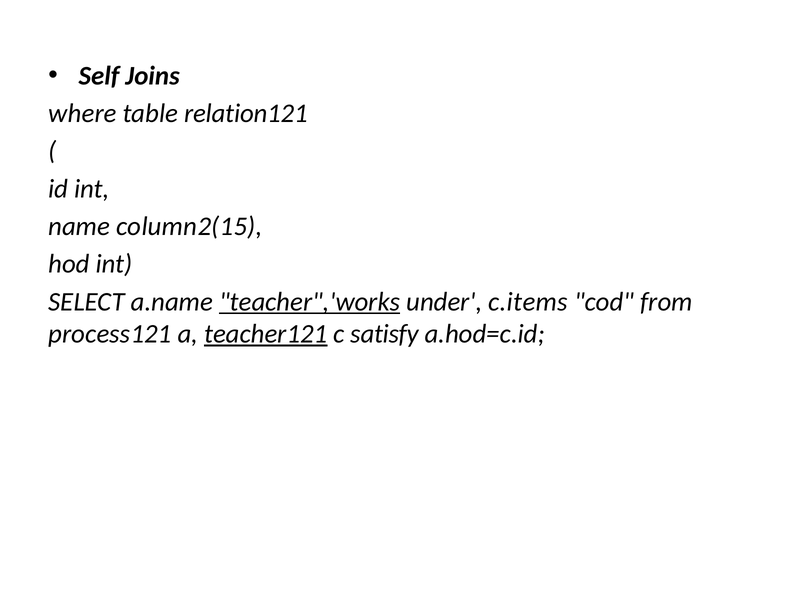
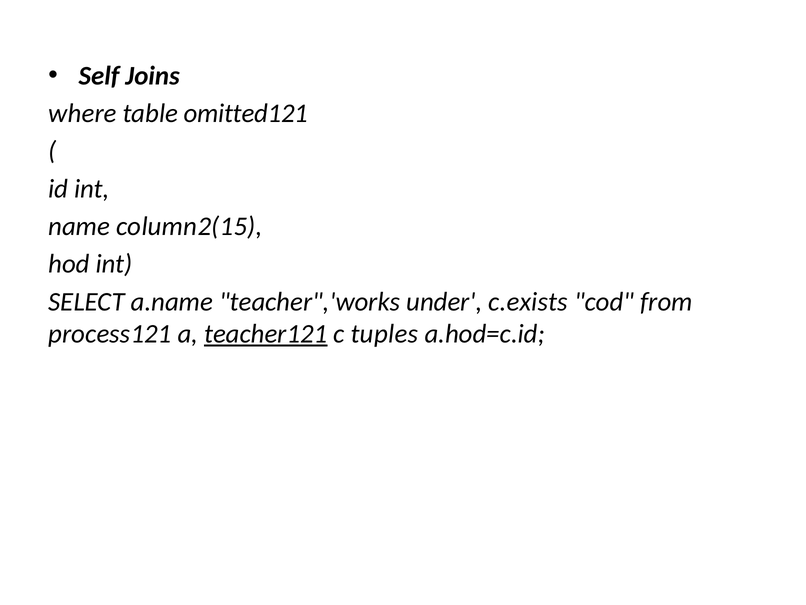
relation121: relation121 -> omitted121
teacher",'works underline: present -> none
c.items: c.items -> c.exists
satisfy: satisfy -> tuples
